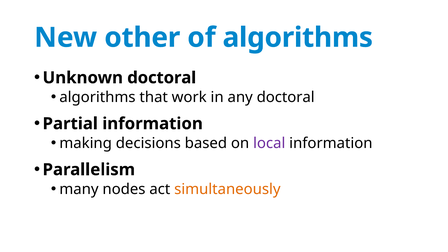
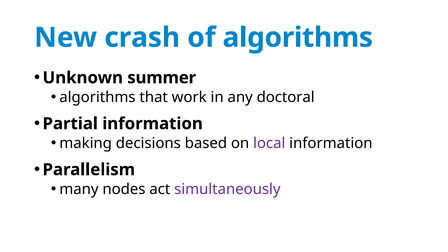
other: other -> crash
Unknown doctoral: doctoral -> summer
simultaneously colour: orange -> purple
